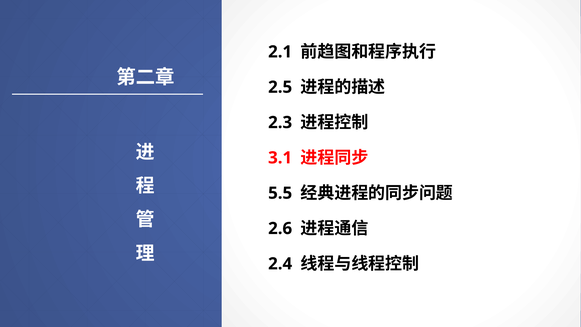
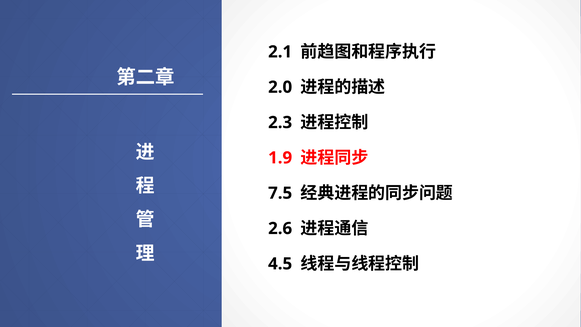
2.5: 2.5 -> 2.0
3.1: 3.1 -> 1.9
5.5: 5.5 -> 7.5
2.4: 2.4 -> 4.5
